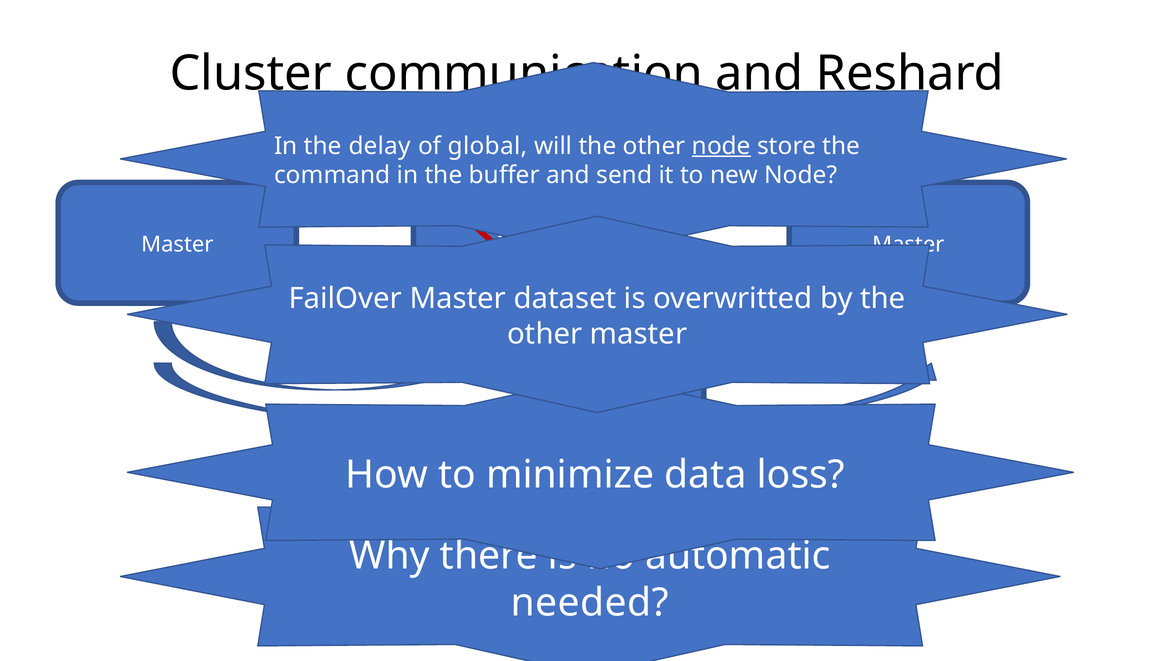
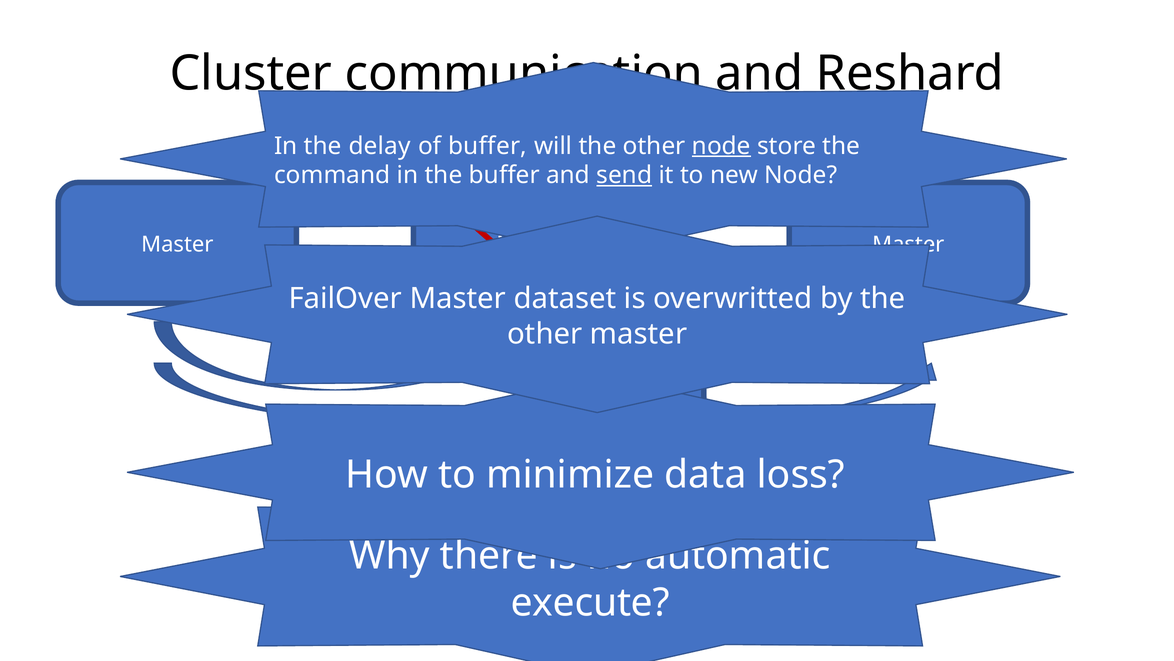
of global: global -> buffer
send underline: none -> present
needed: needed -> execute
